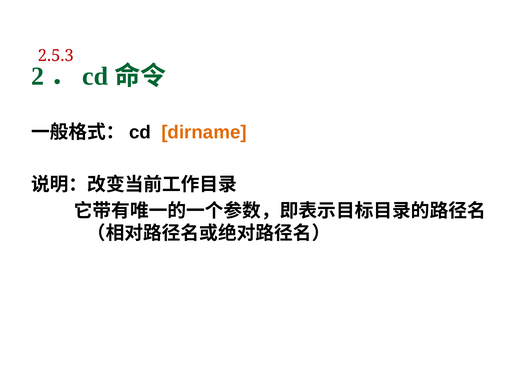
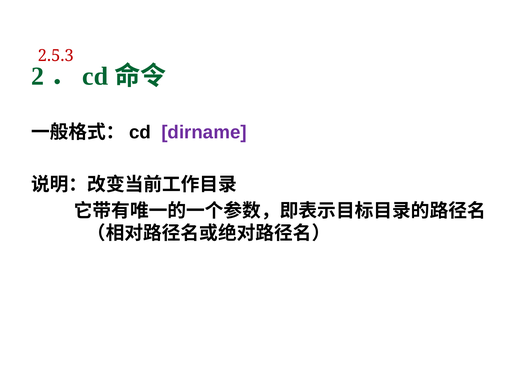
dirname colour: orange -> purple
